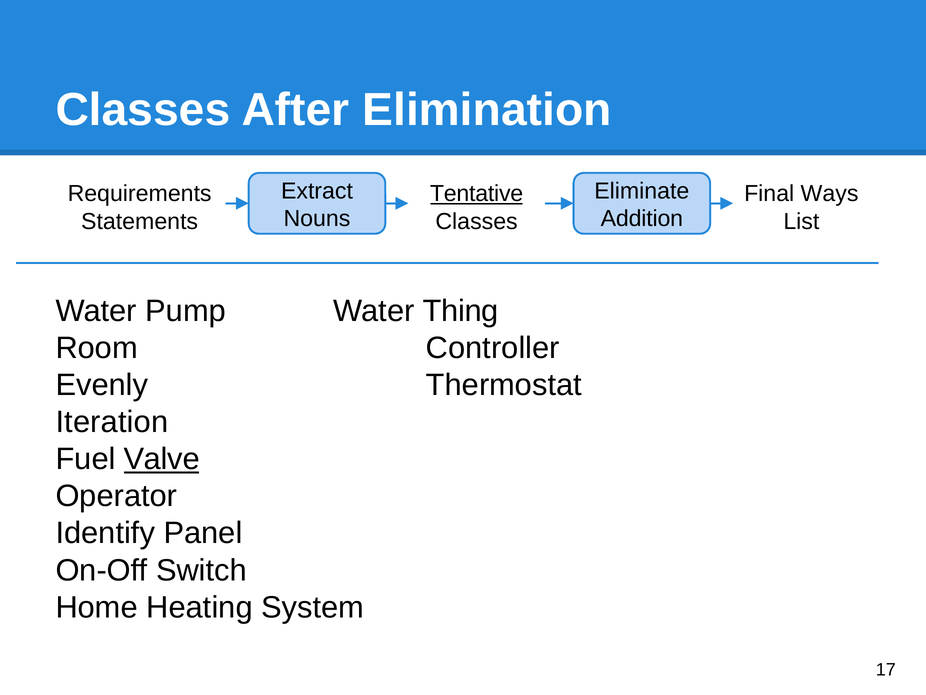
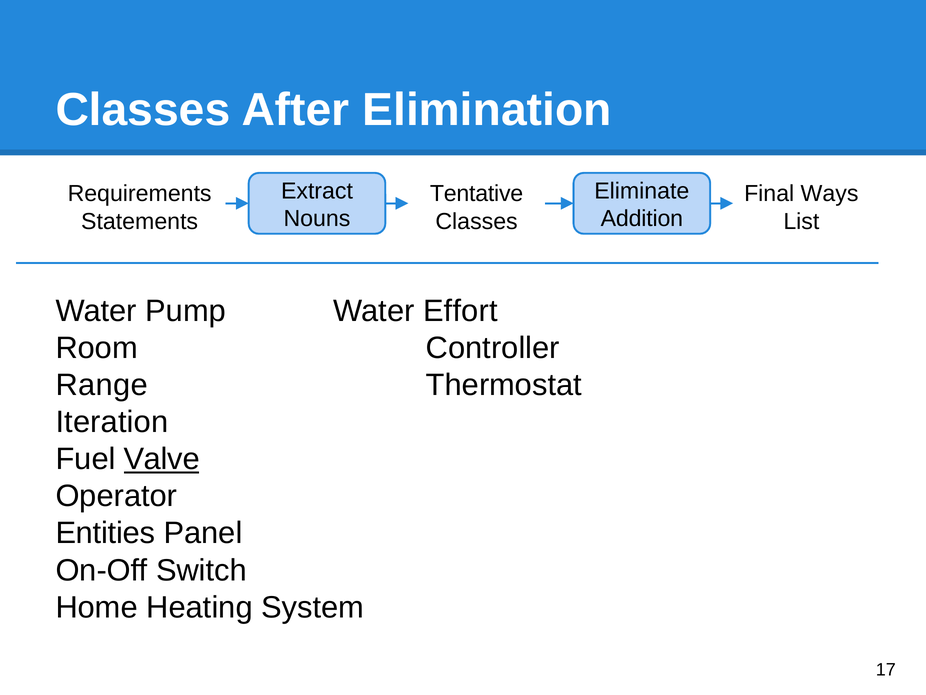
Tentative underline: present -> none
Thing: Thing -> Effort
Evenly: Evenly -> Range
Identify: Identify -> Entities
